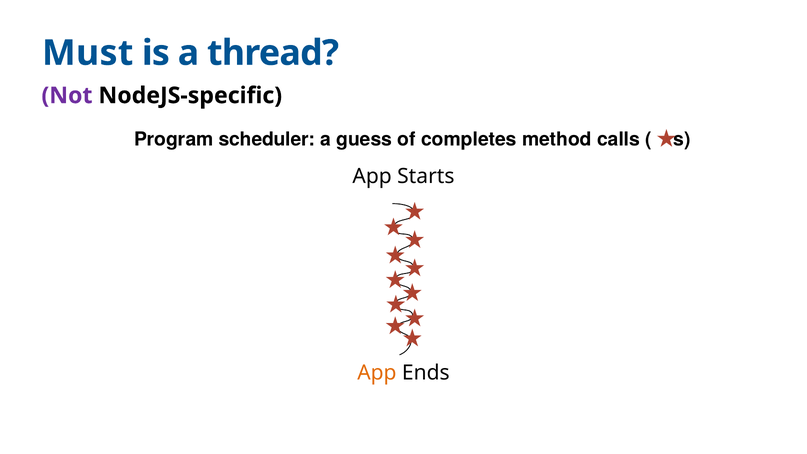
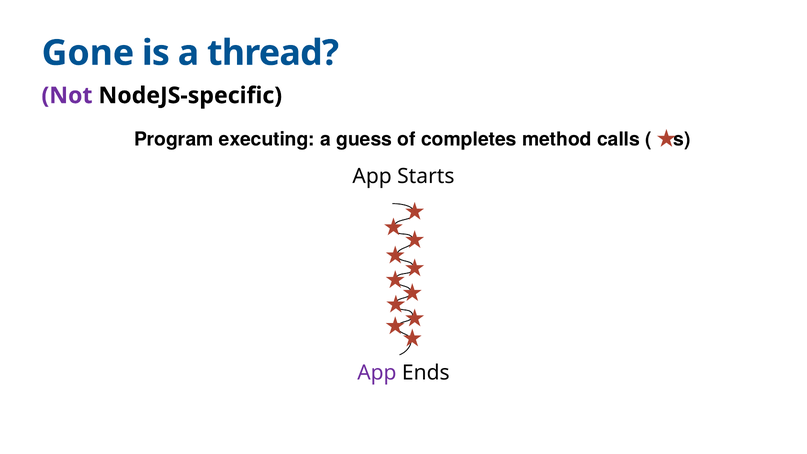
Must: Must -> Gone
scheduler: scheduler -> executing
App at (377, 373) colour: orange -> purple
